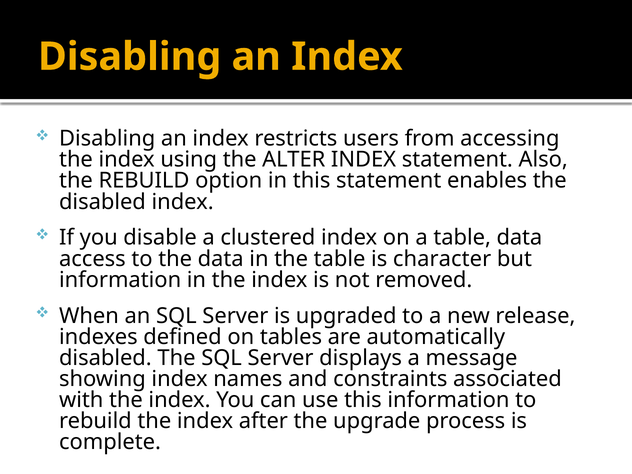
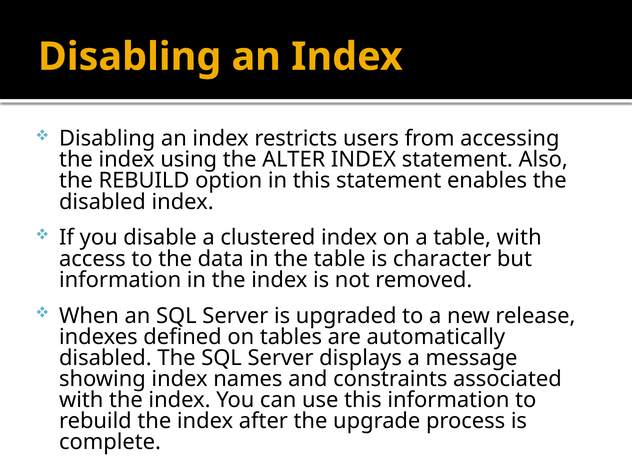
table data: data -> with
